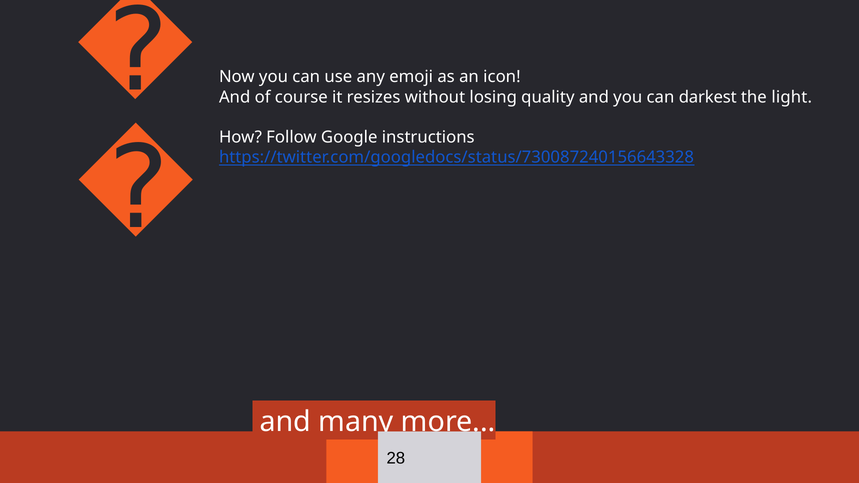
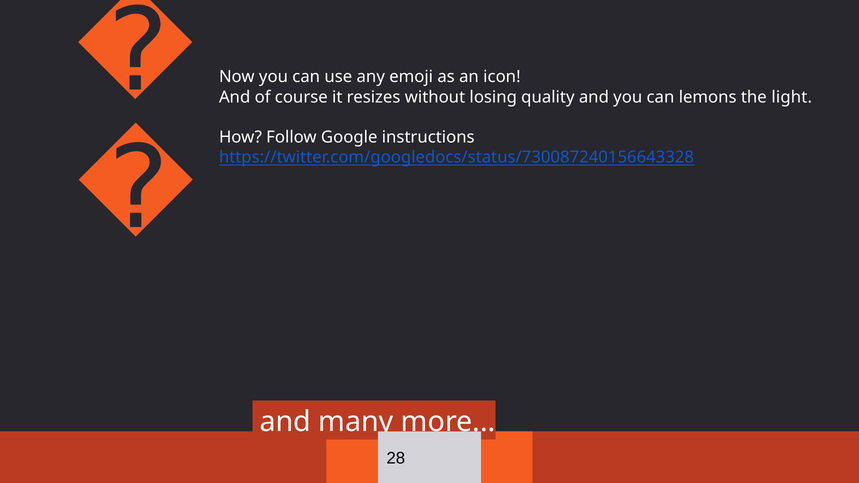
darkest: darkest -> lemons
